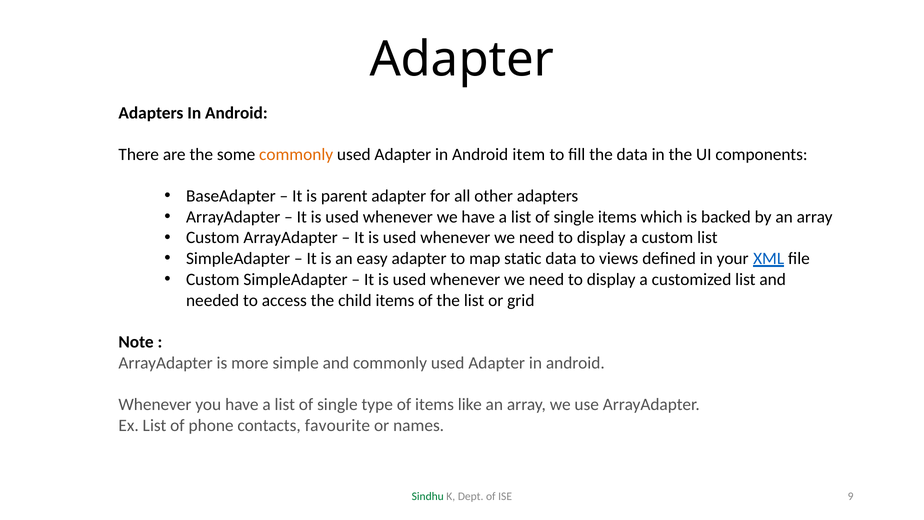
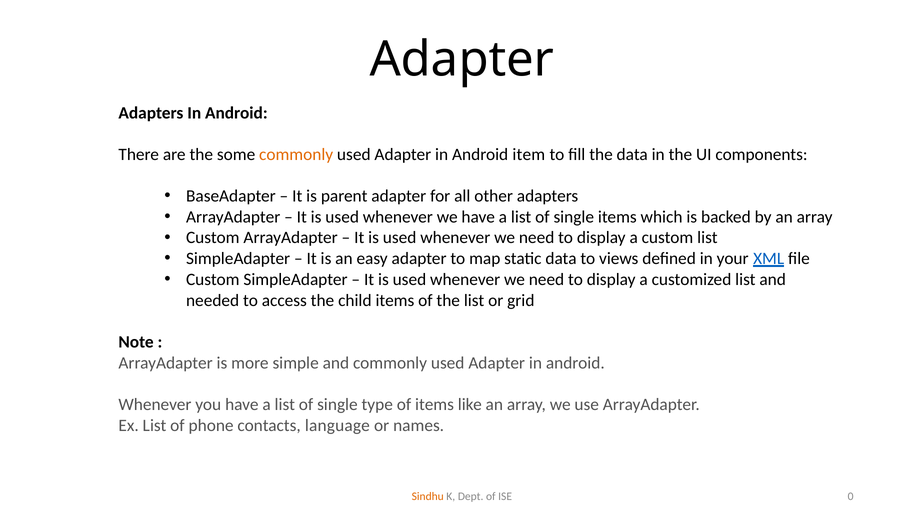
favourite: favourite -> language
Sindhu colour: green -> orange
9: 9 -> 0
